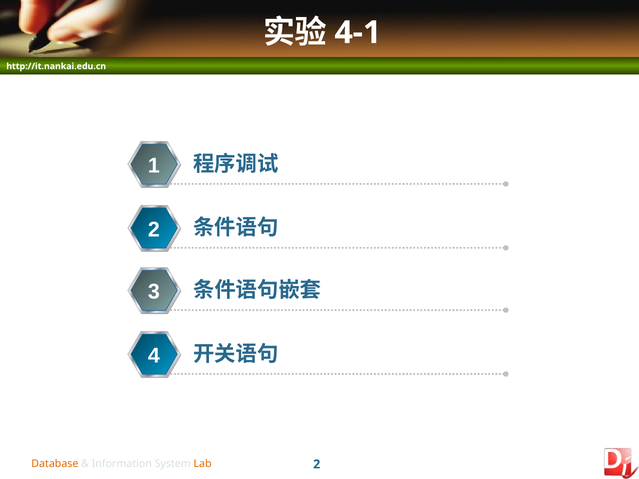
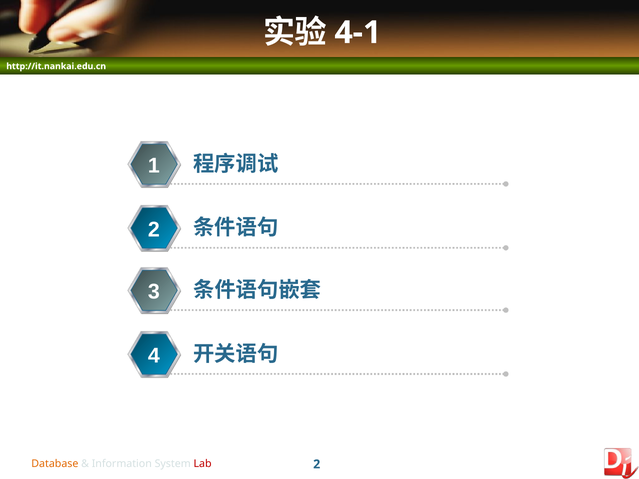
Lab colour: orange -> red
